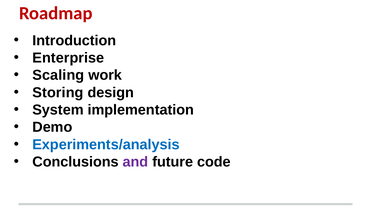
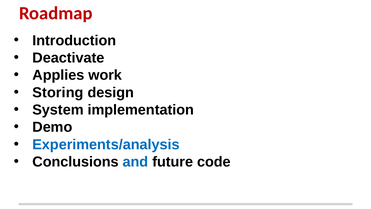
Enterprise: Enterprise -> Deactivate
Scaling: Scaling -> Applies
and colour: purple -> blue
